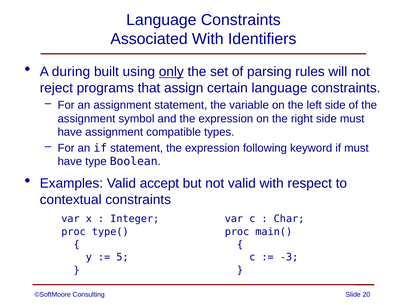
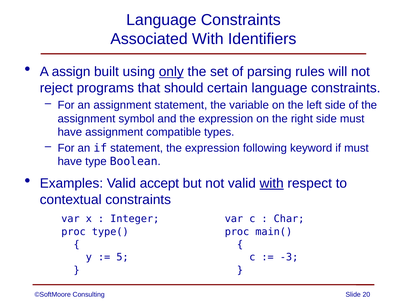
during: during -> assign
assign: assign -> should
with at (272, 184) underline: none -> present
